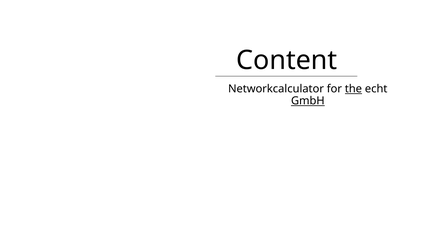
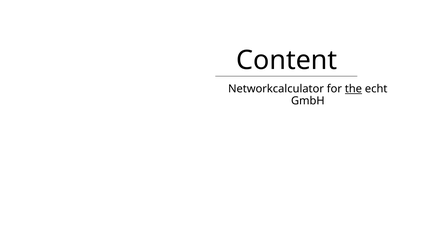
GmbH underline: present -> none
